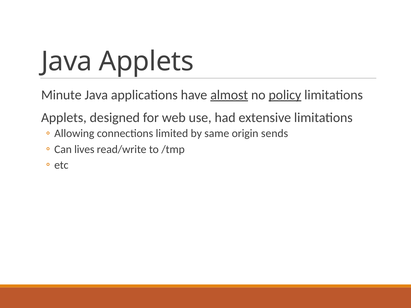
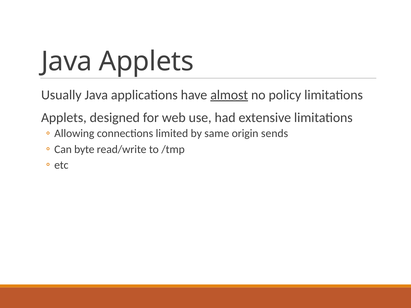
Minute: Minute -> Usually
policy underline: present -> none
lives: lives -> byte
